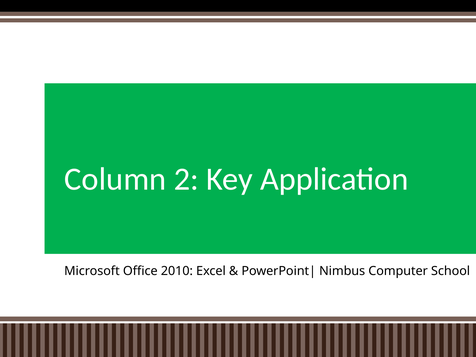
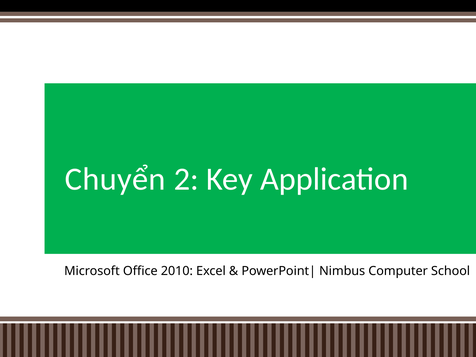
Column: Column -> Chuyển
